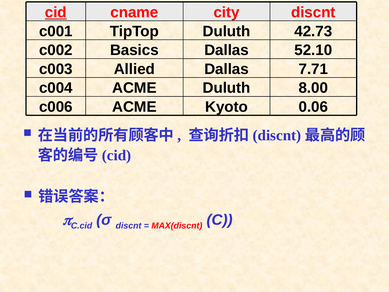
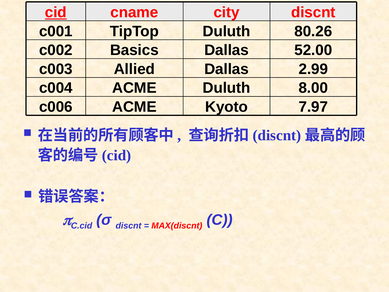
42.73: 42.73 -> 80.26
52.10: 52.10 -> 52.00
7.71: 7.71 -> 2.99
0.06: 0.06 -> 7.97
